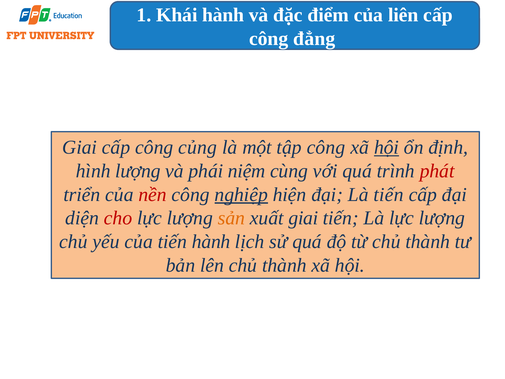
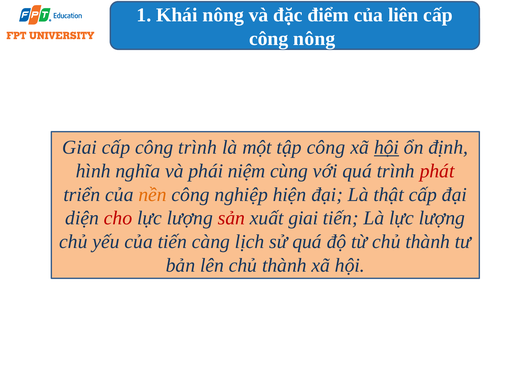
Khái hành: hành -> nông
công đẳng: đẳng -> nông
công củng: củng -> trình
hình lượng: lượng -> nghĩa
nền colour: red -> orange
nghiệp underline: present -> none
Là tiến: tiến -> thật
sản colour: orange -> red
tiến hành: hành -> càng
